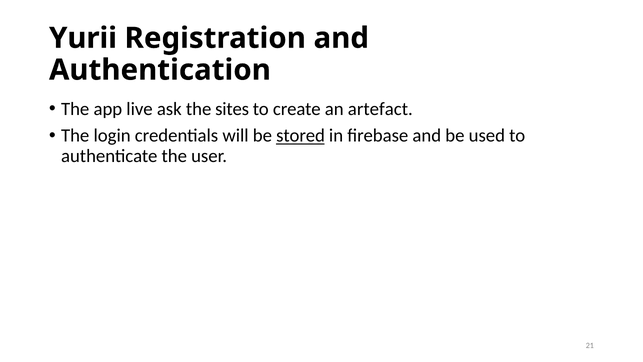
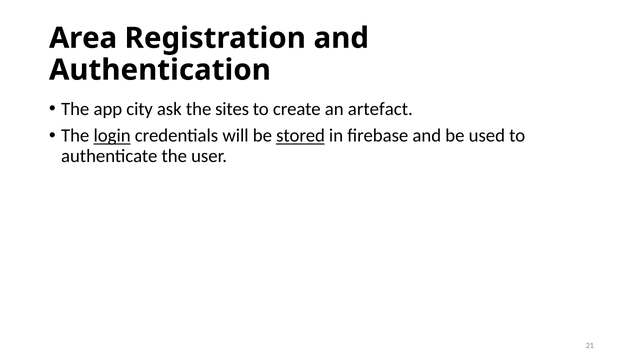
Yurii: Yurii -> Area
live: live -> city
login underline: none -> present
